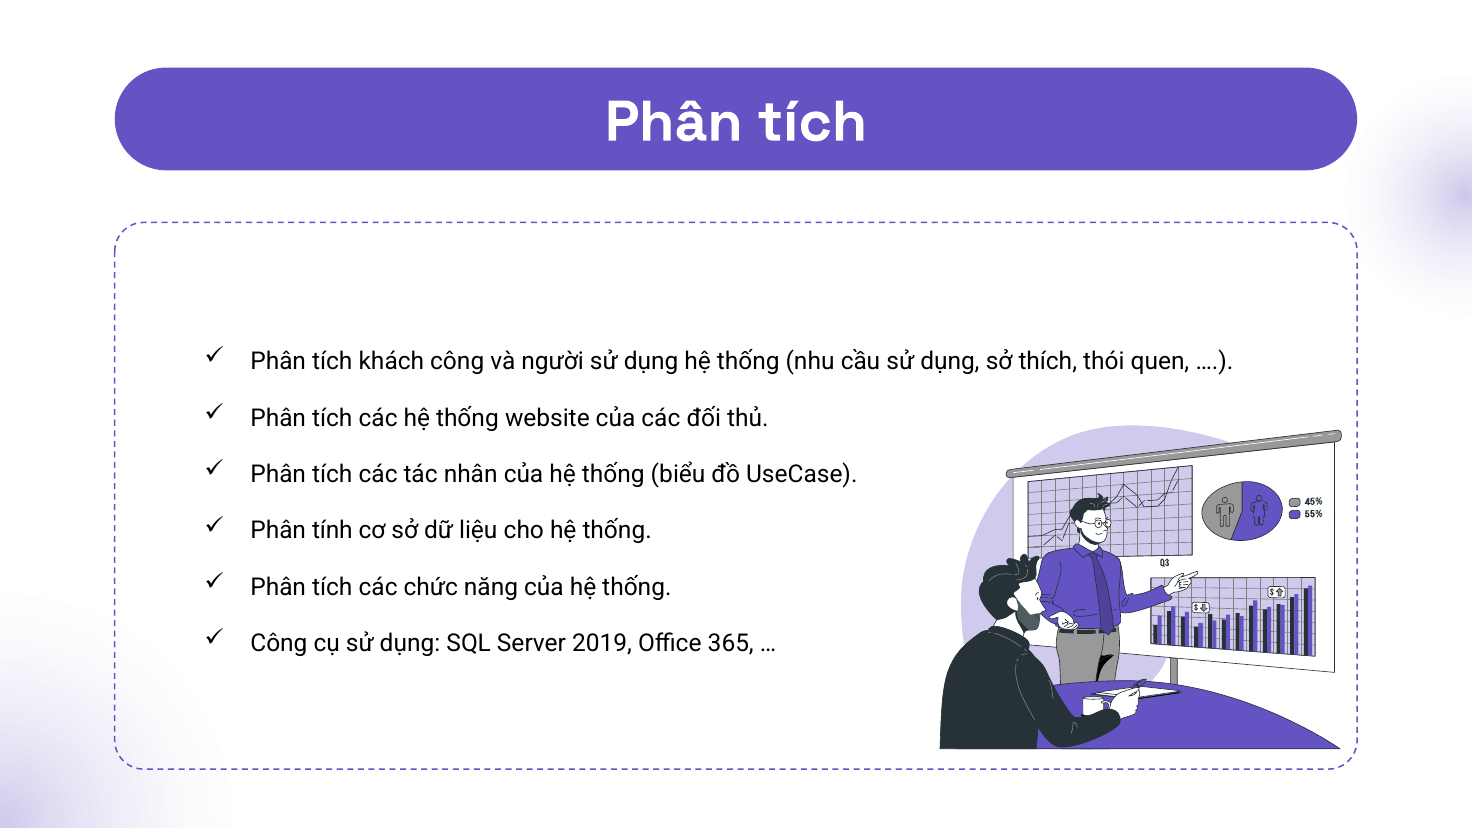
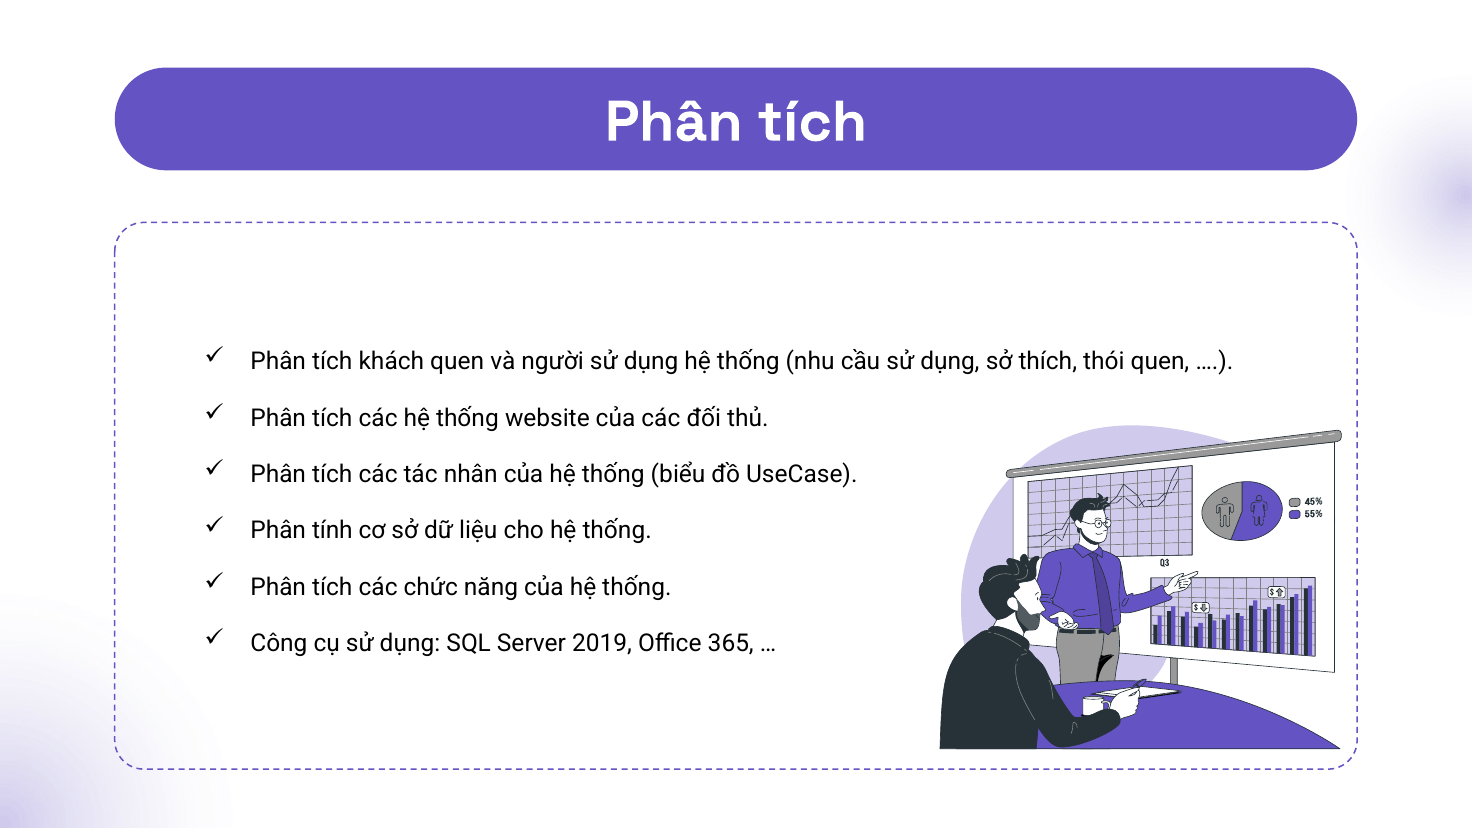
khách công: công -> quen
